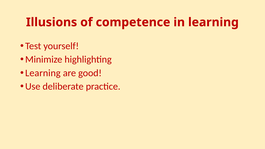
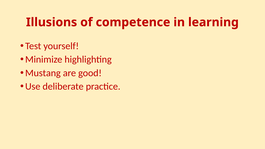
Learning at (43, 73): Learning -> Mustang
